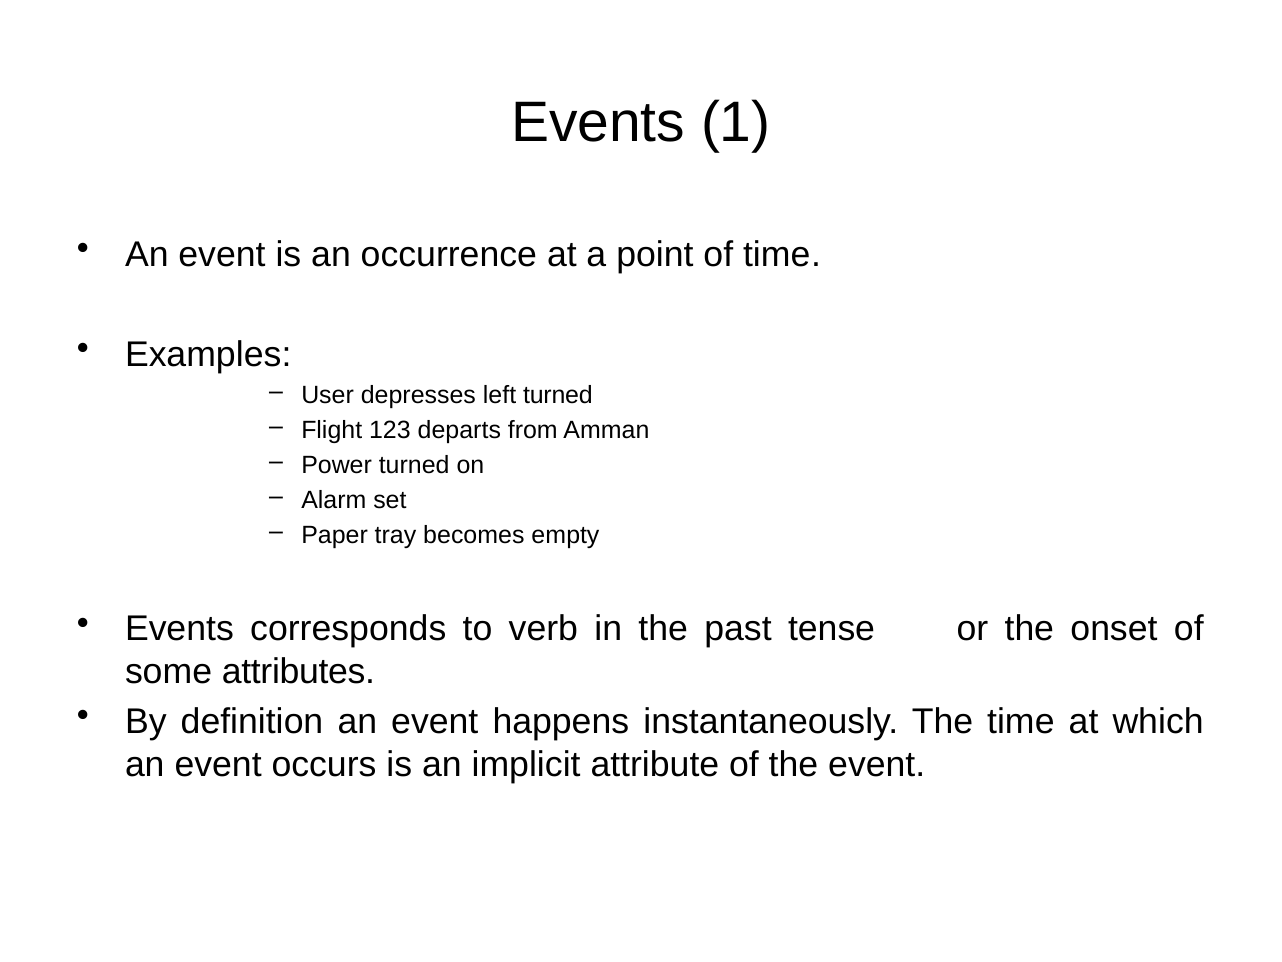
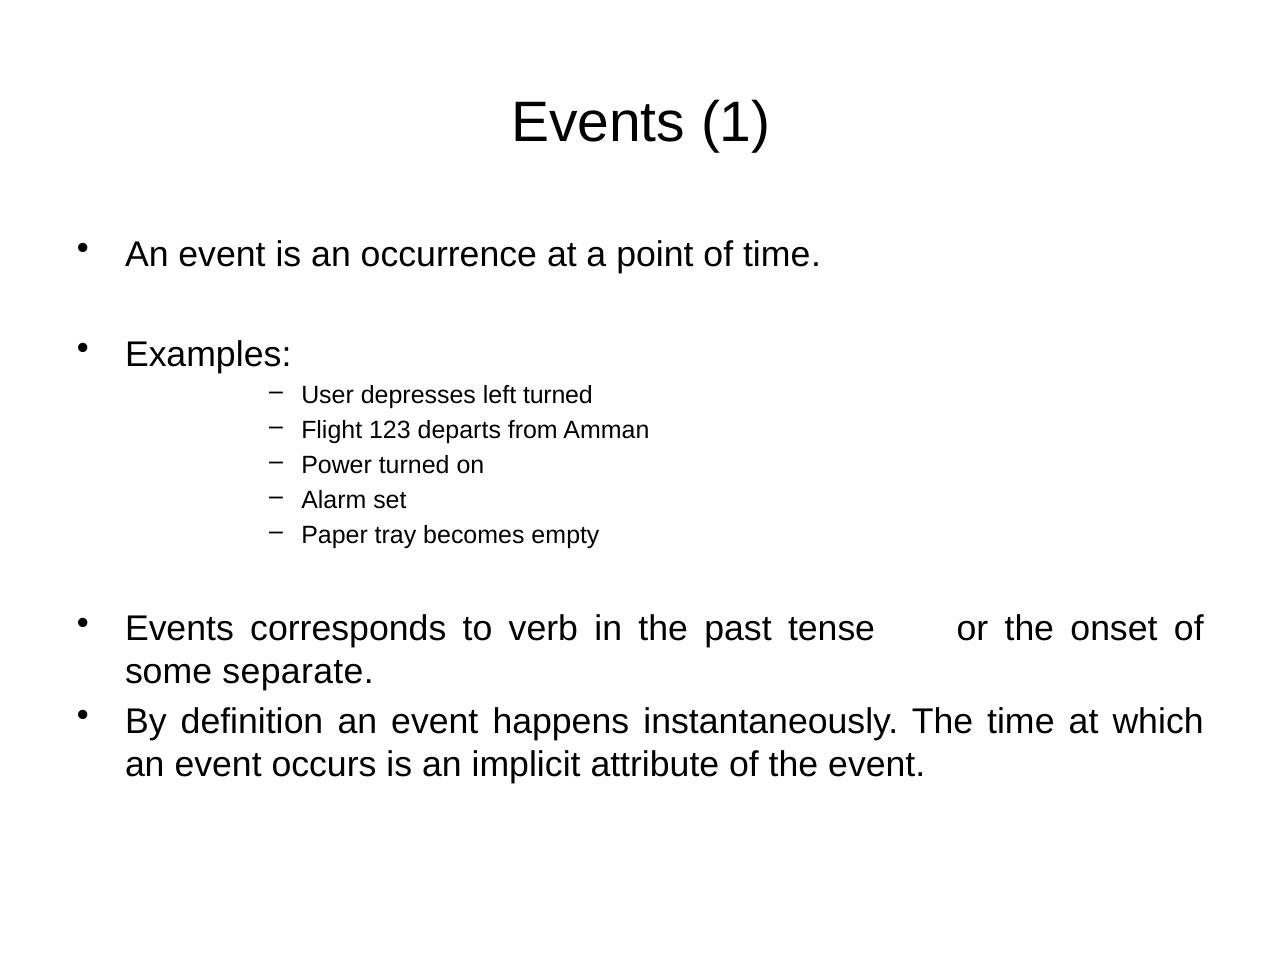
attributes: attributes -> separate
